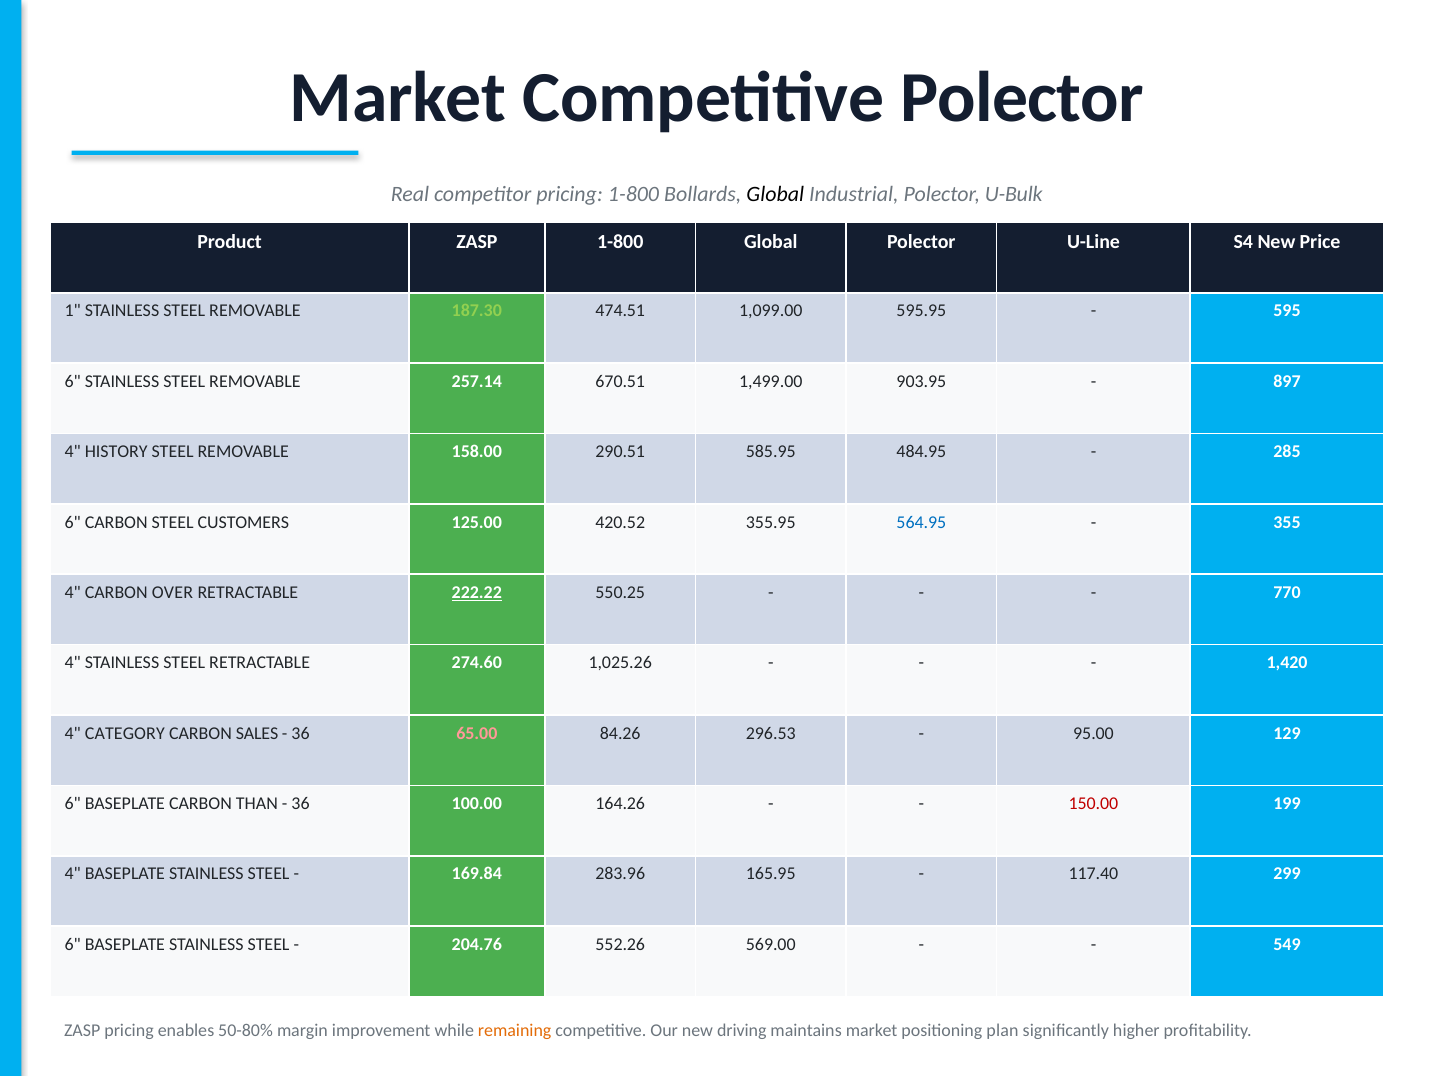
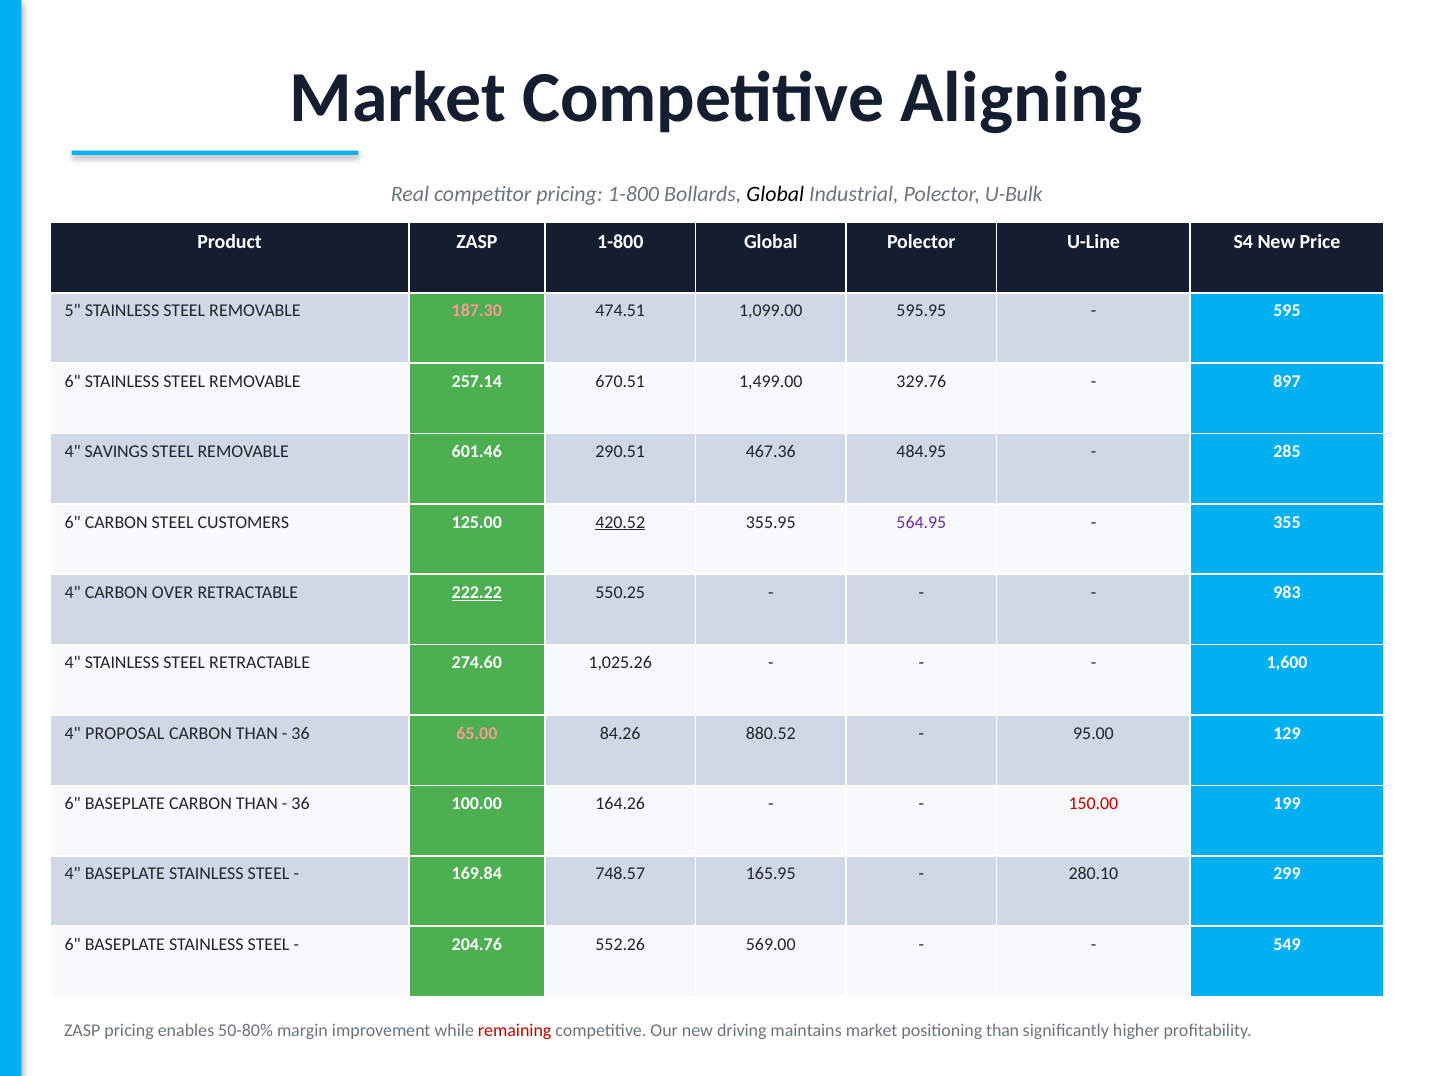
Competitive Polector: Polector -> Aligning
1: 1 -> 5
187.30 colour: light green -> pink
903.95: 903.95 -> 329.76
HISTORY: HISTORY -> SAVINGS
158.00: 158.00 -> 601.46
585.95: 585.95 -> 467.36
420.52 underline: none -> present
564.95 colour: blue -> purple
770: 770 -> 983
1,420: 1,420 -> 1,600
CATEGORY: CATEGORY -> PROPOSAL
SALES at (257, 733): SALES -> THAN
296.53: 296.53 -> 880.52
283.96: 283.96 -> 748.57
117.40: 117.40 -> 280.10
remaining colour: orange -> red
positioning plan: plan -> than
